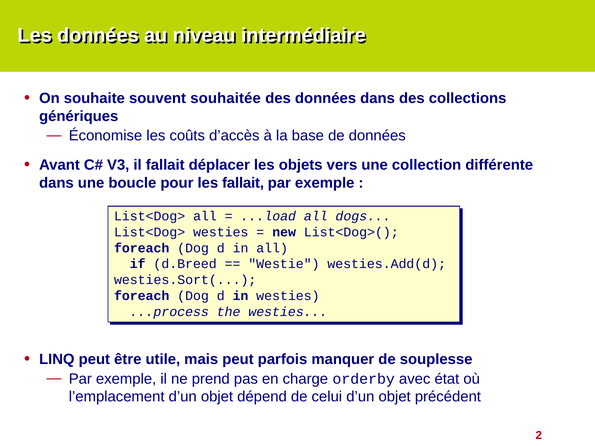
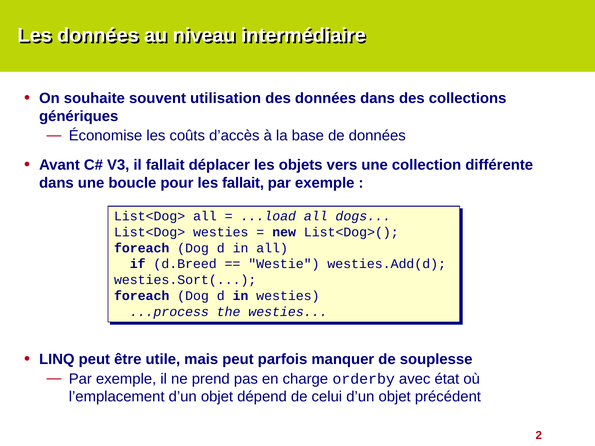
souhaitée: souhaitée -> utilisation
